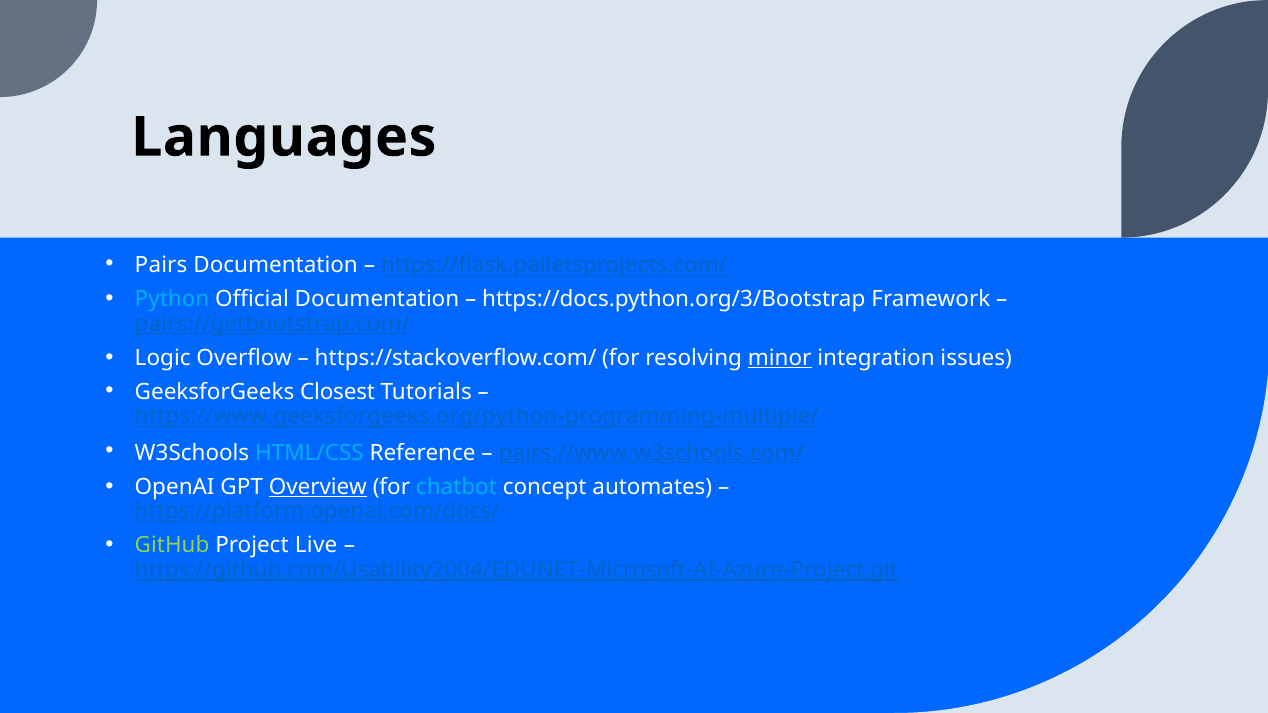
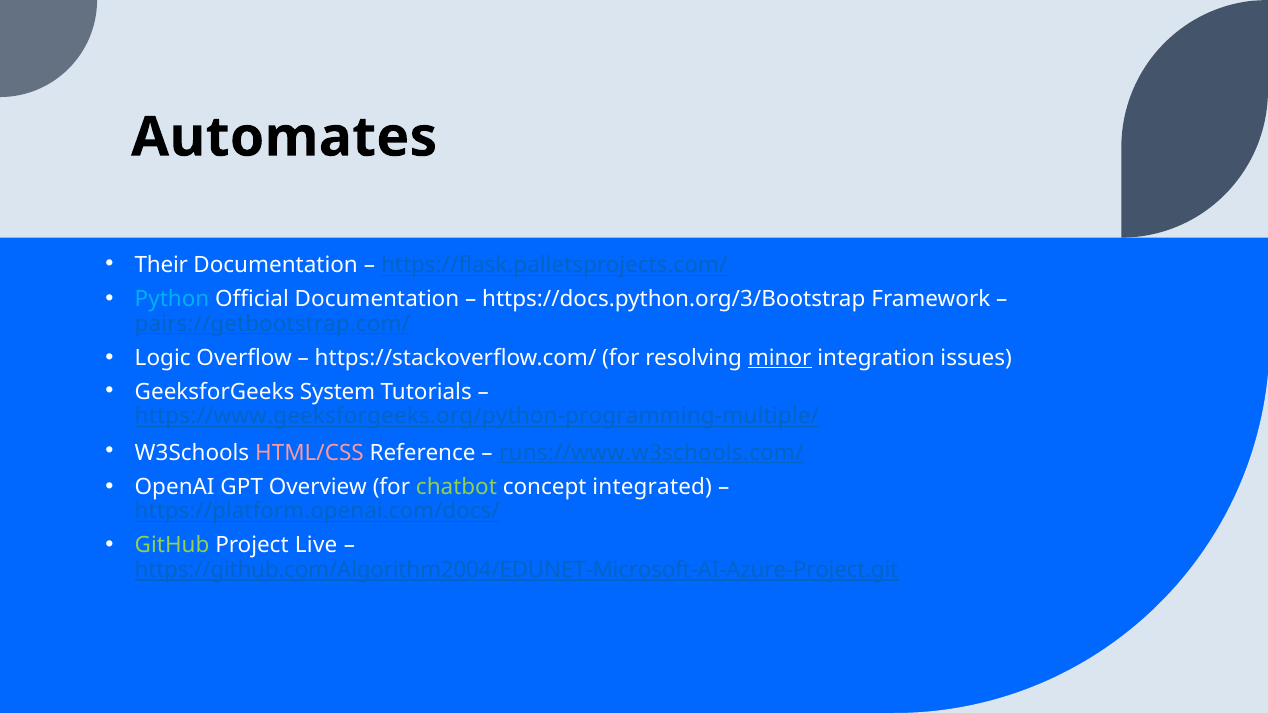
Languages: Languages -> Automates
Pairs: Pairs -> Their
Closest: Closest -> System
HTML/CSS colour: light blue -> pink
pairs://www.w3schools.com/: pairs://www.w3schools.com/ -> runs://www.w3schools.com/
Overview underline: present -> none
chatbot colour: light blue -> light green
automates: automates -> integrated
https://github.com/Usability2004/EDUNET-Microsoft-AI-Azure-Project.git: https://github.com/Usability2004/EDUNET-Microsoft-AI-Azure-Project.git -> https://github.com/Algorithm2004/EDUNET-Microsoft-AI-Azure-Project.git
